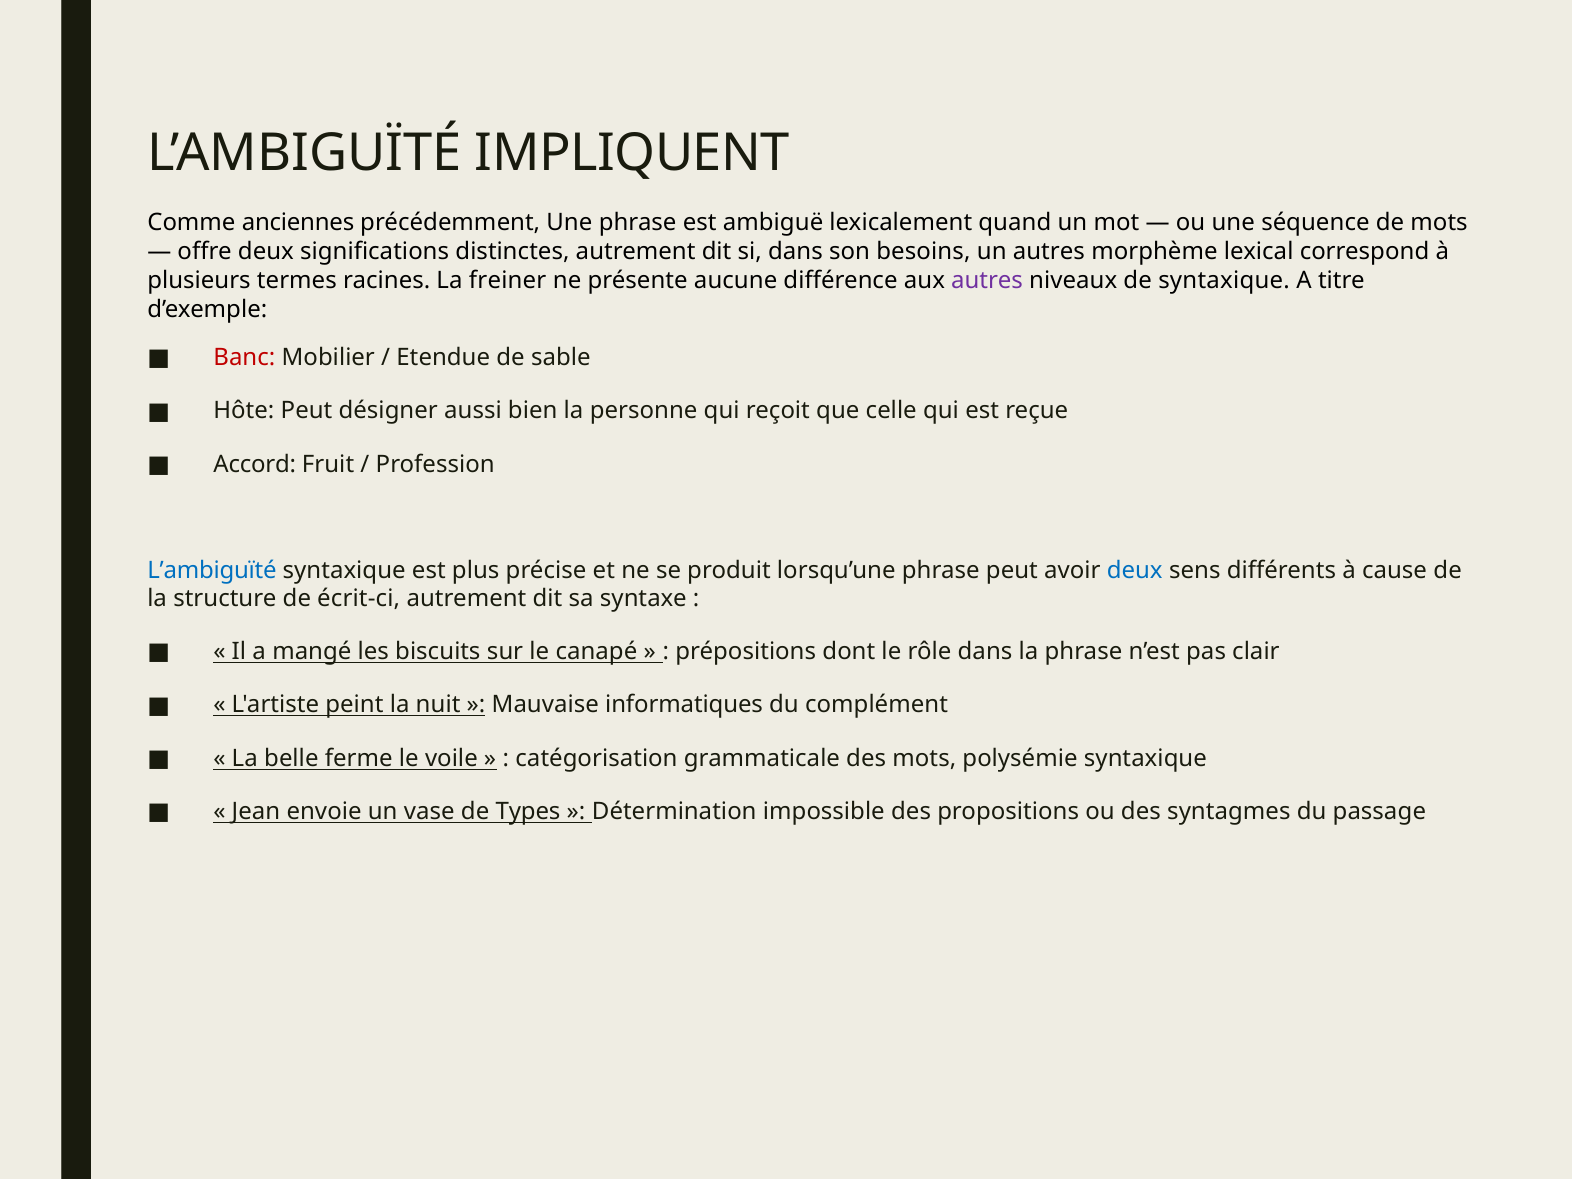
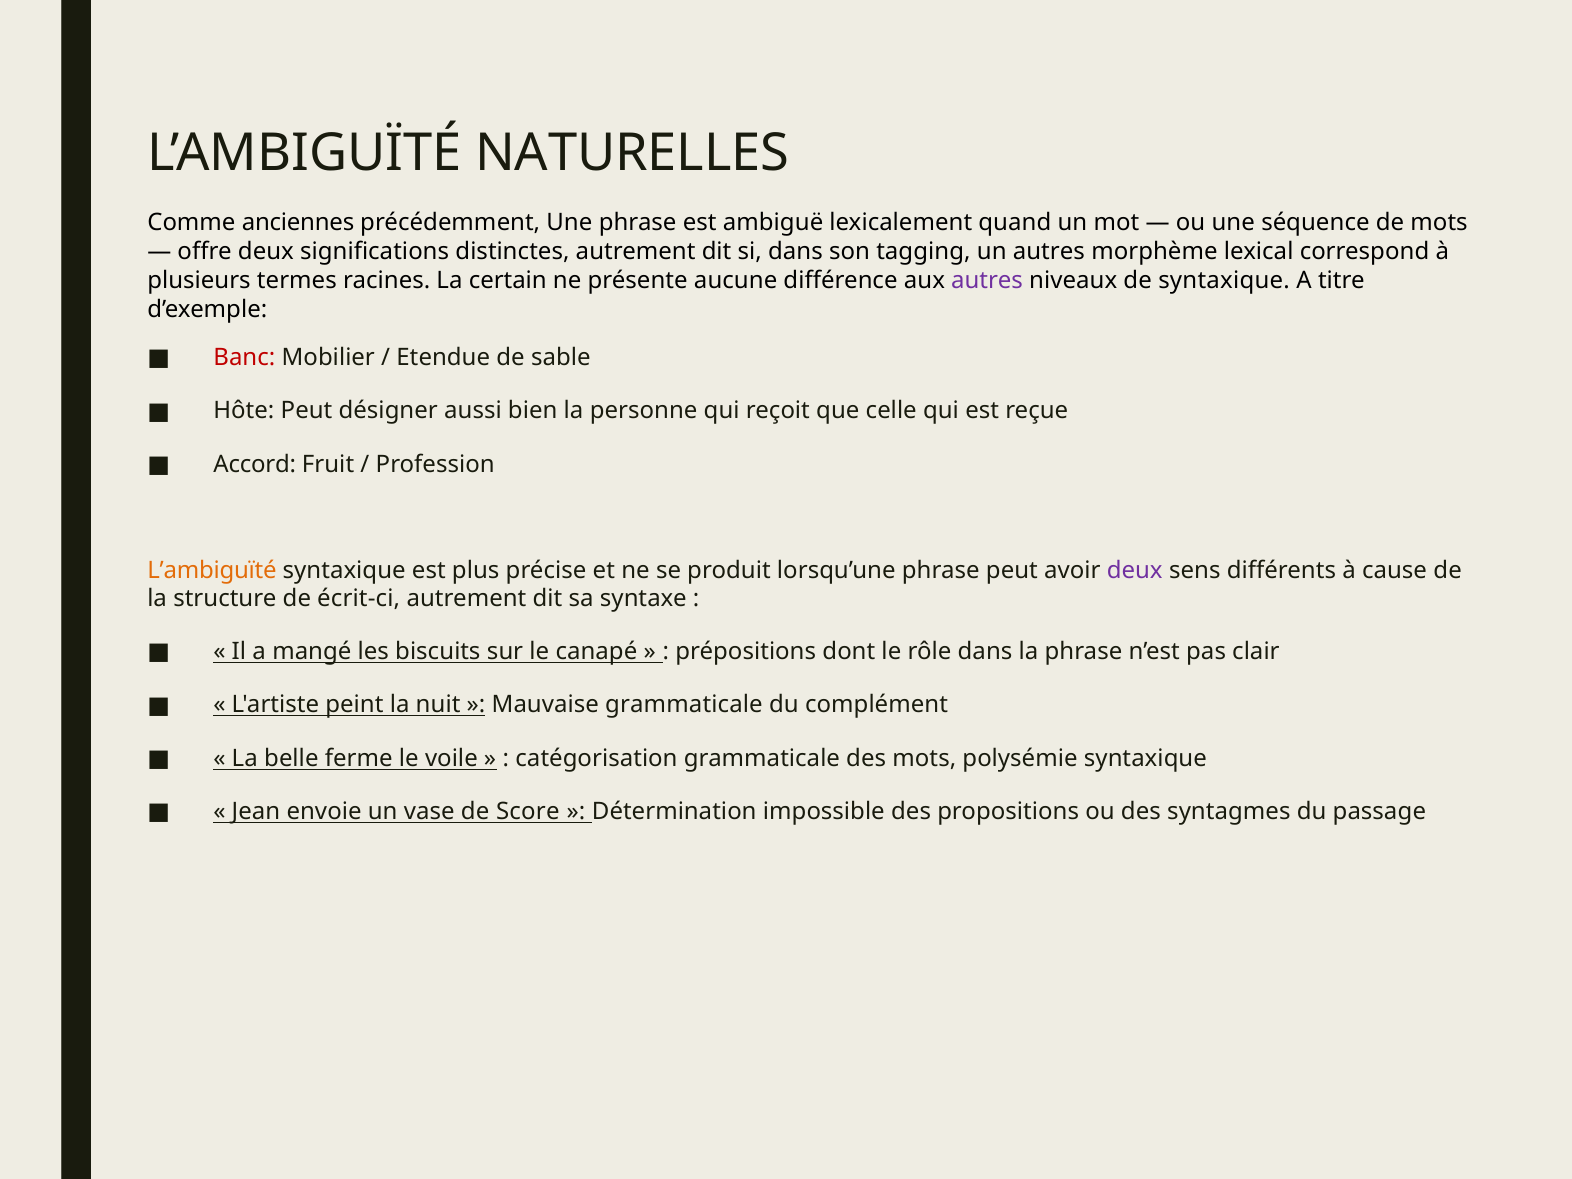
IMPLIQUENT: IMPLIQUENT -> NATURELLES
besoins: besoins -> tagging
freiner: freiner -> certain
L’ambiguïté at (212, 571) colour: blue -> orange
deux at (1135, 571) colour: blue -> purple
Mauvaise informatiques: informatiques -> grammaticale
Types: Types -> Score
